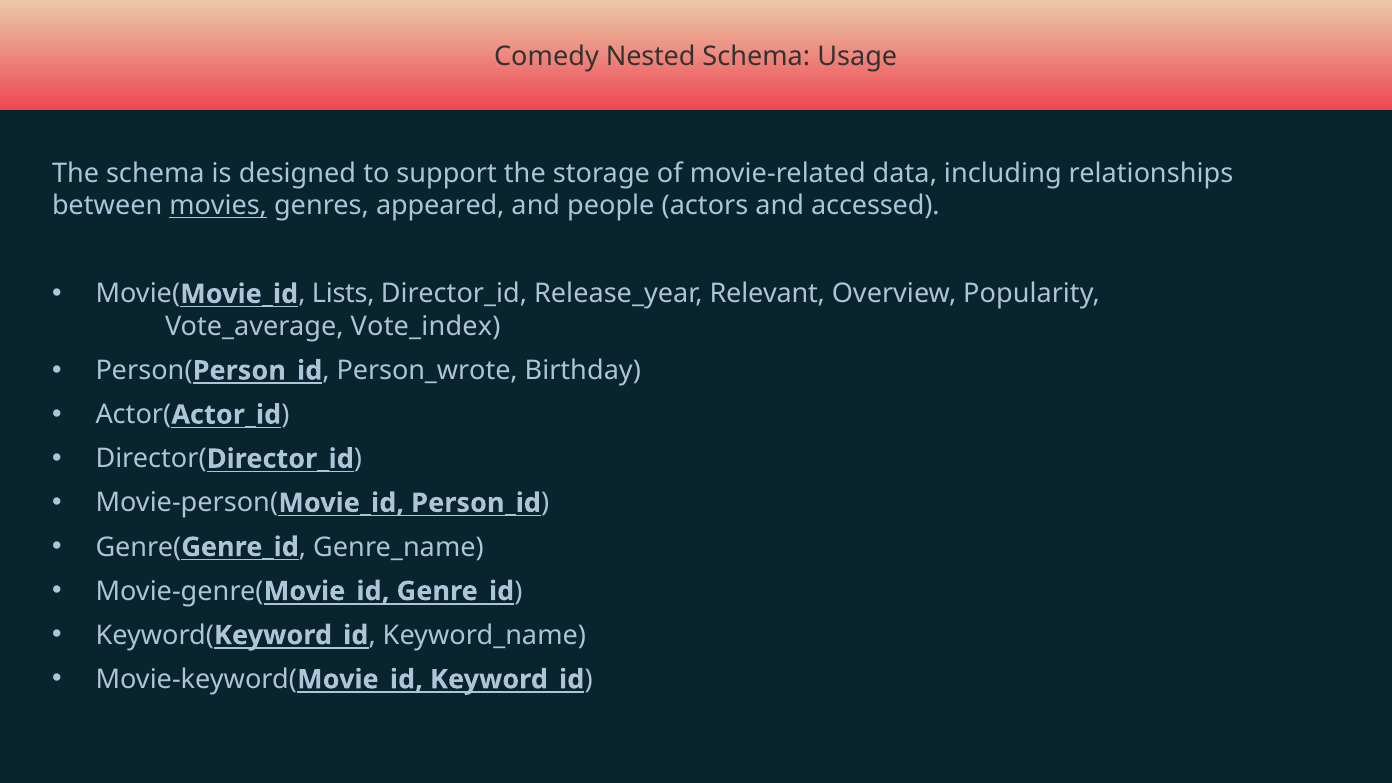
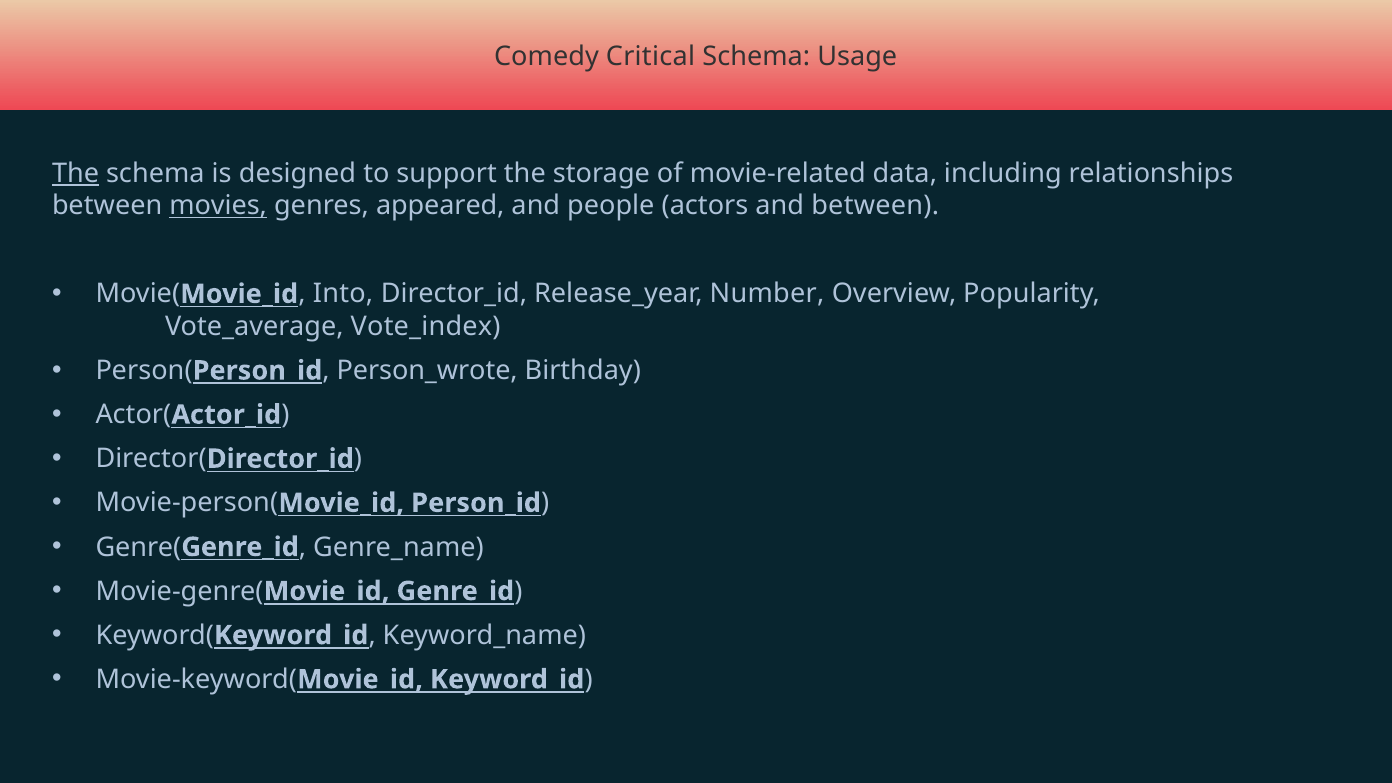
Nested: Nested -> Critical
The at (76, 173) underline: none -> present
and accessed: accessed -> between
Lists: Lists -> Into
Relevant: Relevant -> Number
